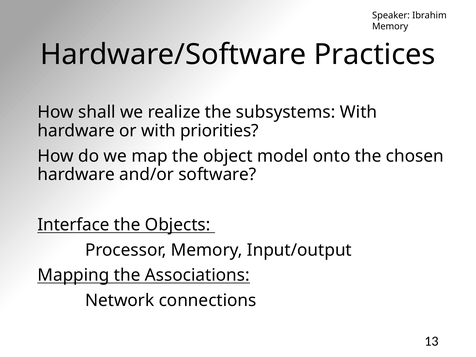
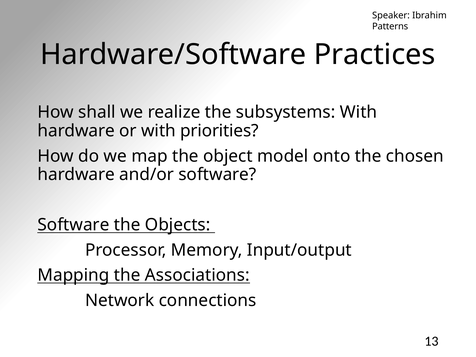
Memory at (390, 27): Memory -> Patterns
Interface at (74, 225): Interface -> Software
